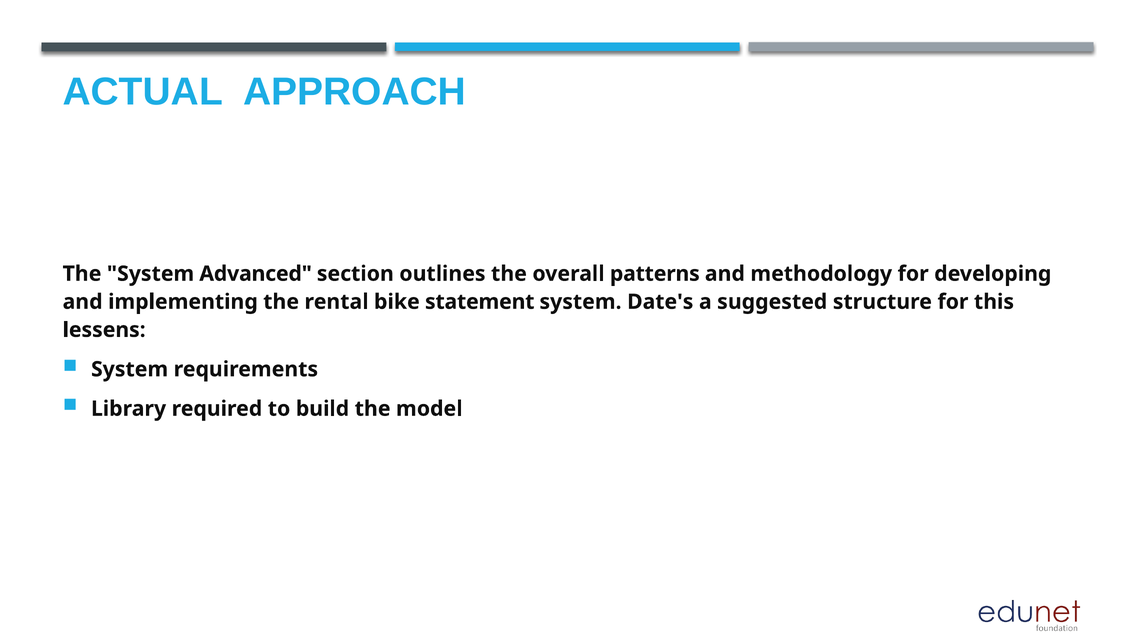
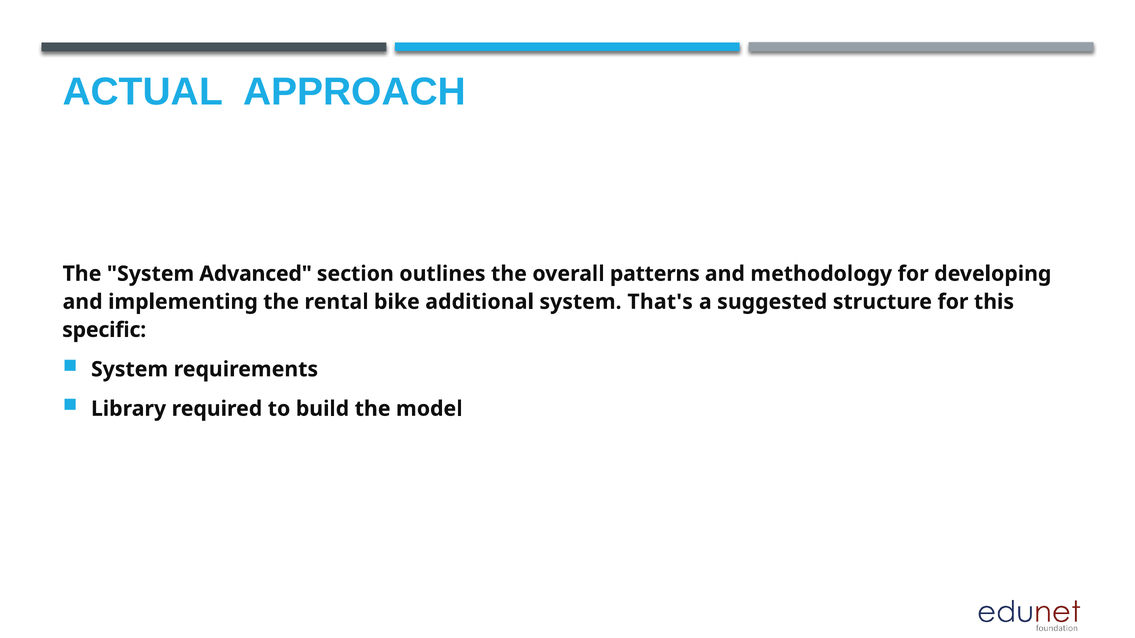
statement: statement -> additional
Date's: Date's -> That's
lessens: lessens -> specific
